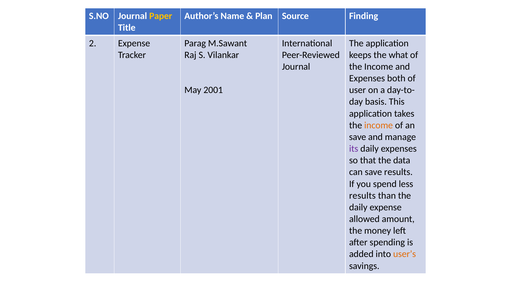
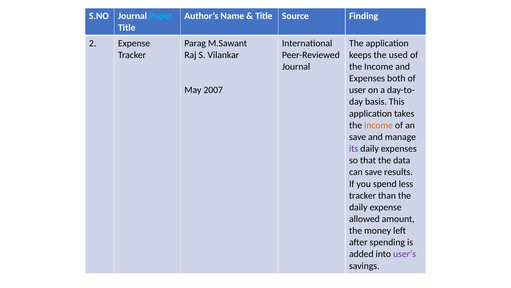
Paper colour: yellow -> light blue
Plan at (264, 16): Plan -> Title
what: what -> used
2001: 2001 -> 2007
results at (362, 195): results -> tracker
user’s colour: orange -> purple
